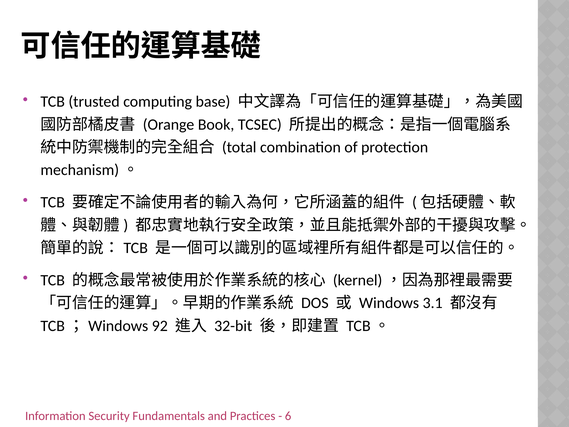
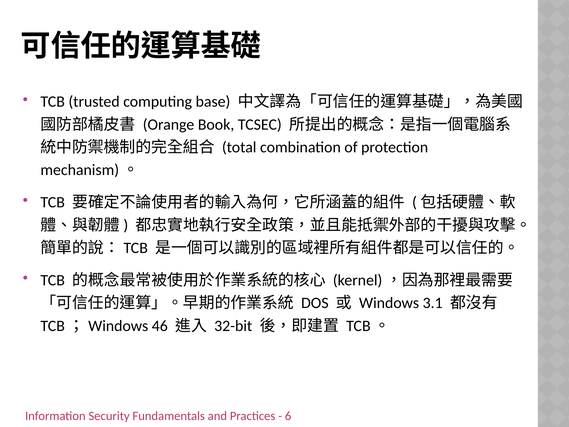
92: 92 -> 46
